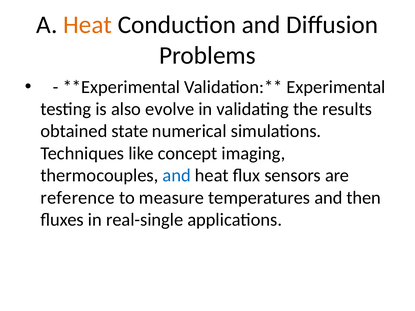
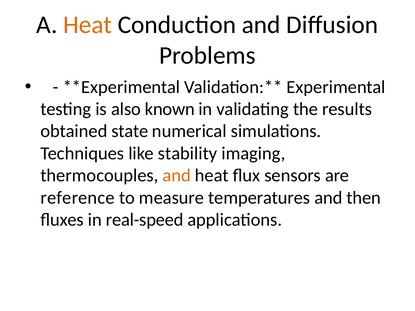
evolve: evolve -> known
concept: concept -> stability
and at (177, 176) colour: blue -> orange
real-single: real-single -> real-speed
